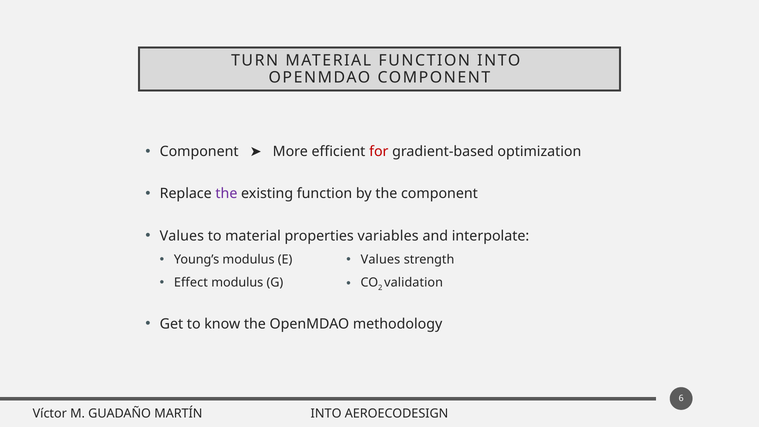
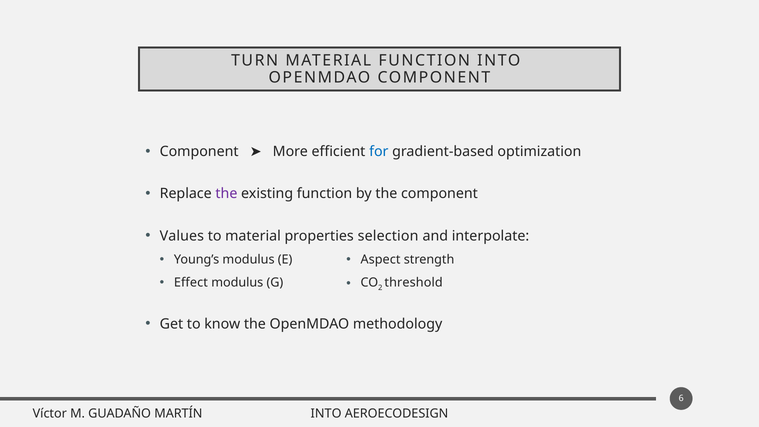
for colour: red -> blue
variables: variables -> selection
Values at (380, 260): Values -> Aspect
validation: validation -> threshold
